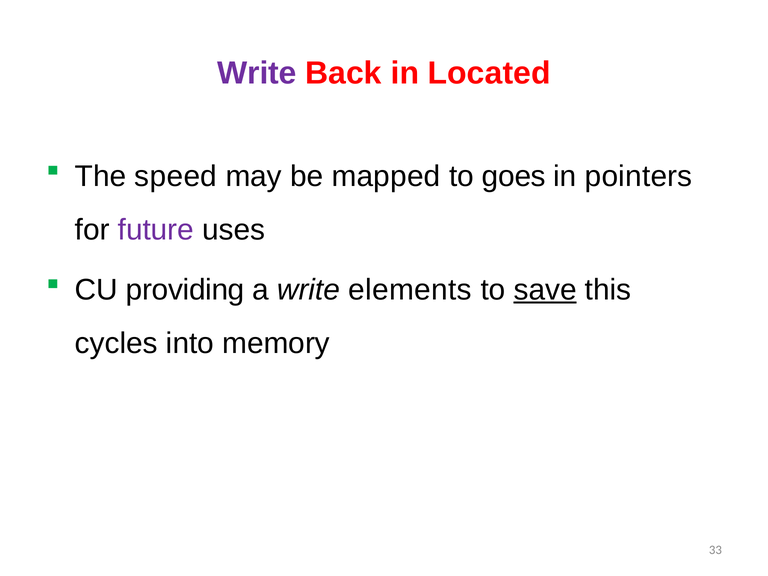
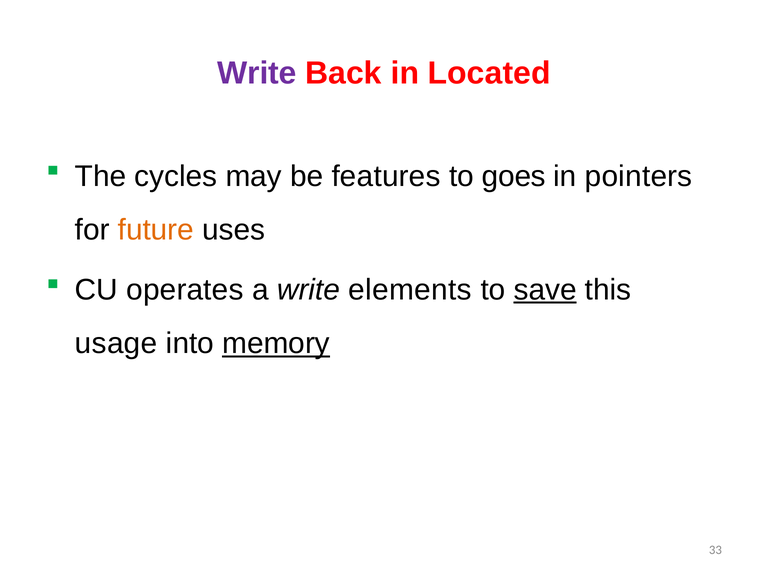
speed: speed -> cycles
mapped: mapped -> features
future colour: purple -> orange
providing: providing -> operates
cycles: cycles -> usage
memory underline: none -> present
